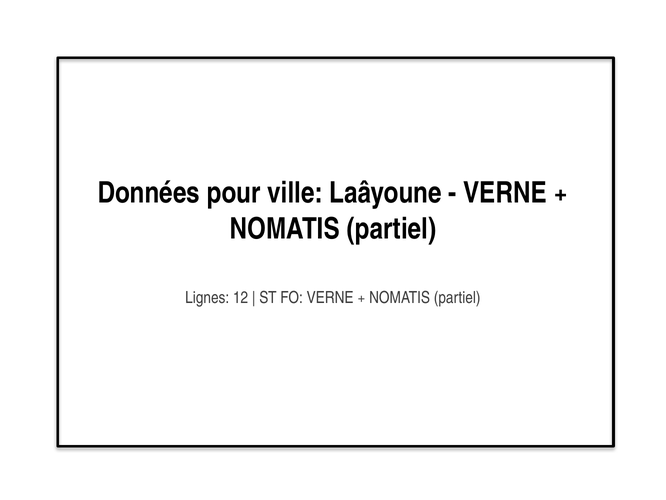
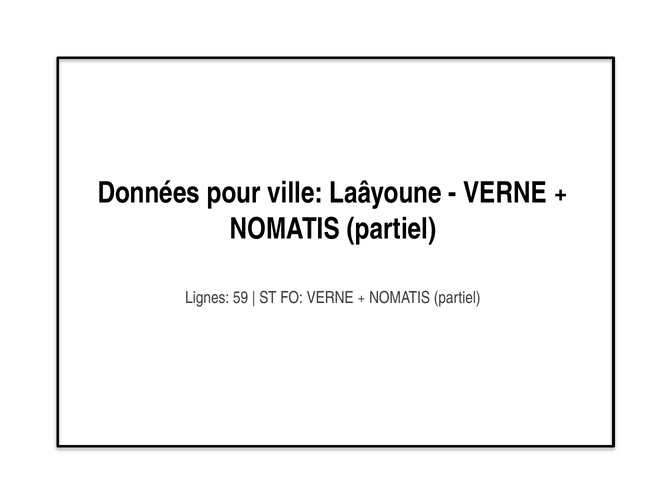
12: 12 -> 59
